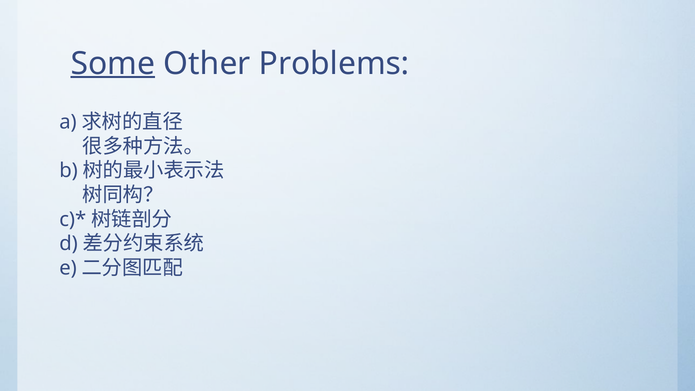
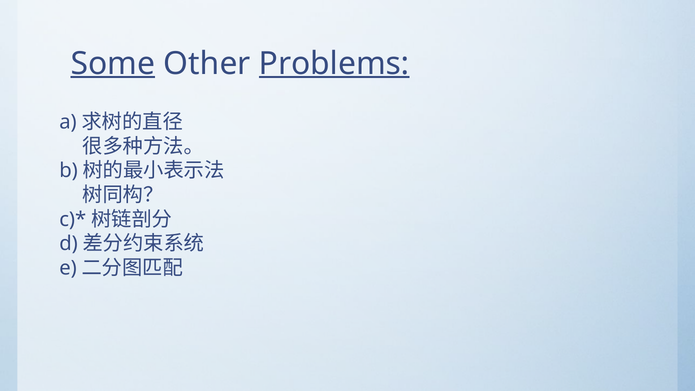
Problems underline: none -> present
